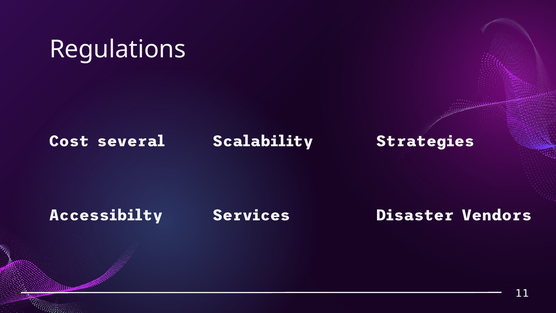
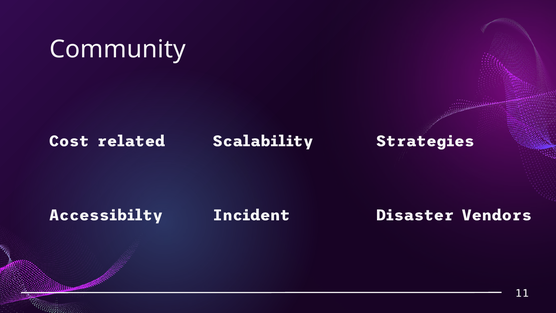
Regulations: Regulations -> Community
several: several -> related
Services: Services -> Incident
